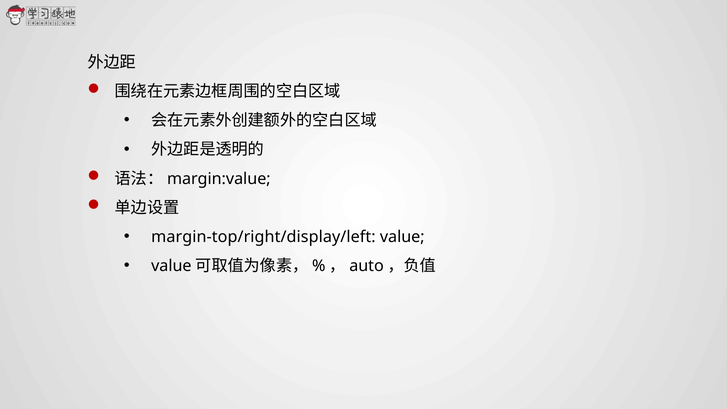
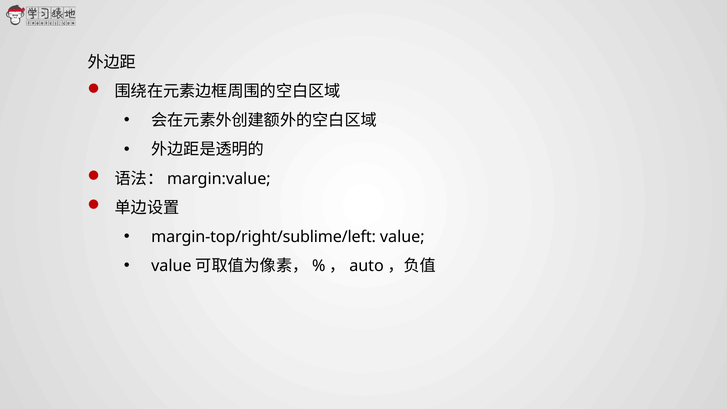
margin-top/right/display/left: margin-top/right/display/left -> margin-top/right/sublime/left
